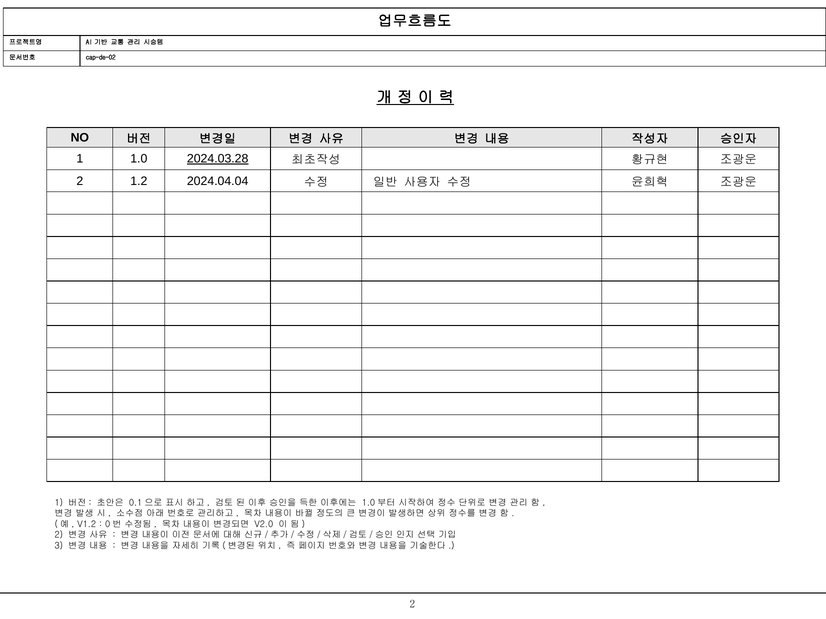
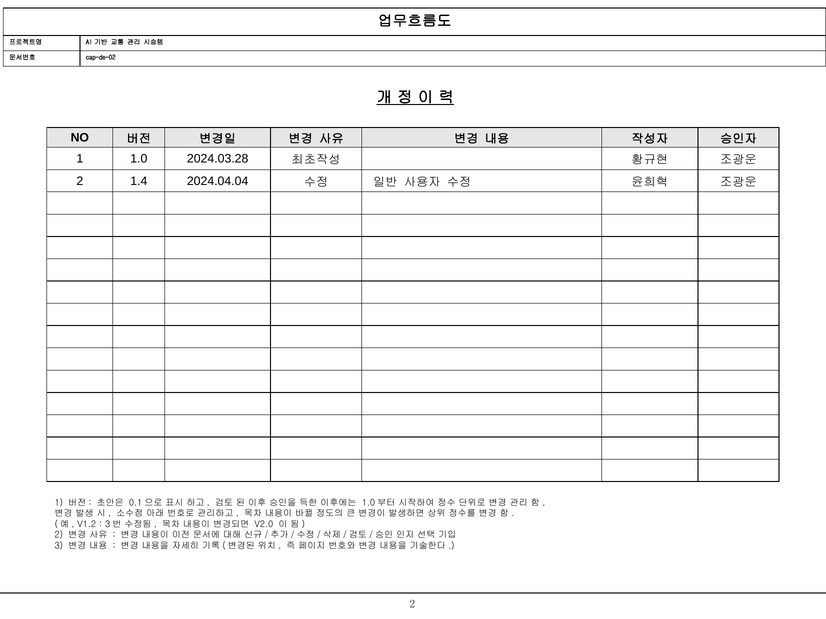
2024.03.28 underline: present -> none
1.2: 1.2 -> 1.4
0 at (108, 525): 0 -> 3
